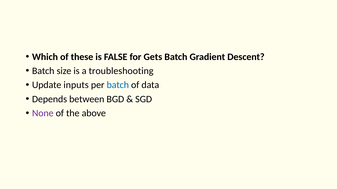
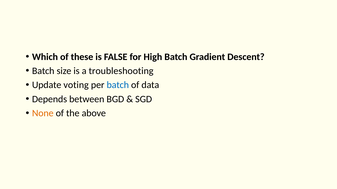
Gets: Gets -> High
inputs: inputs -> voting
None colour: purple -> orange
